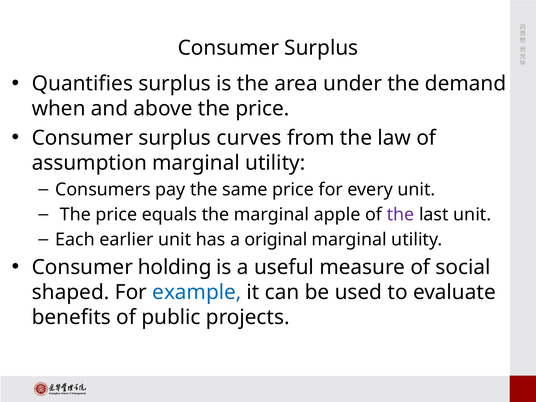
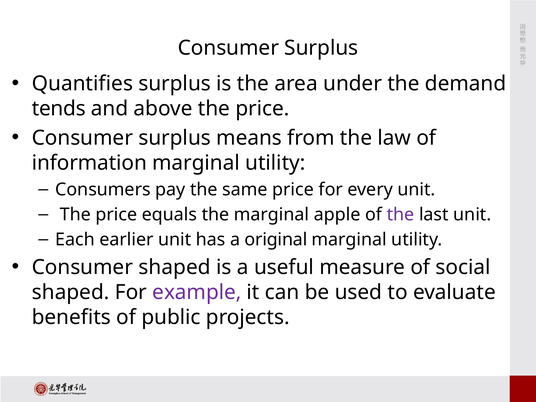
when: when -> tends
curves: curves -> means
assumption: assumption -> information
Consumer holding: holding -> shaped
example colour: blue -> purple
